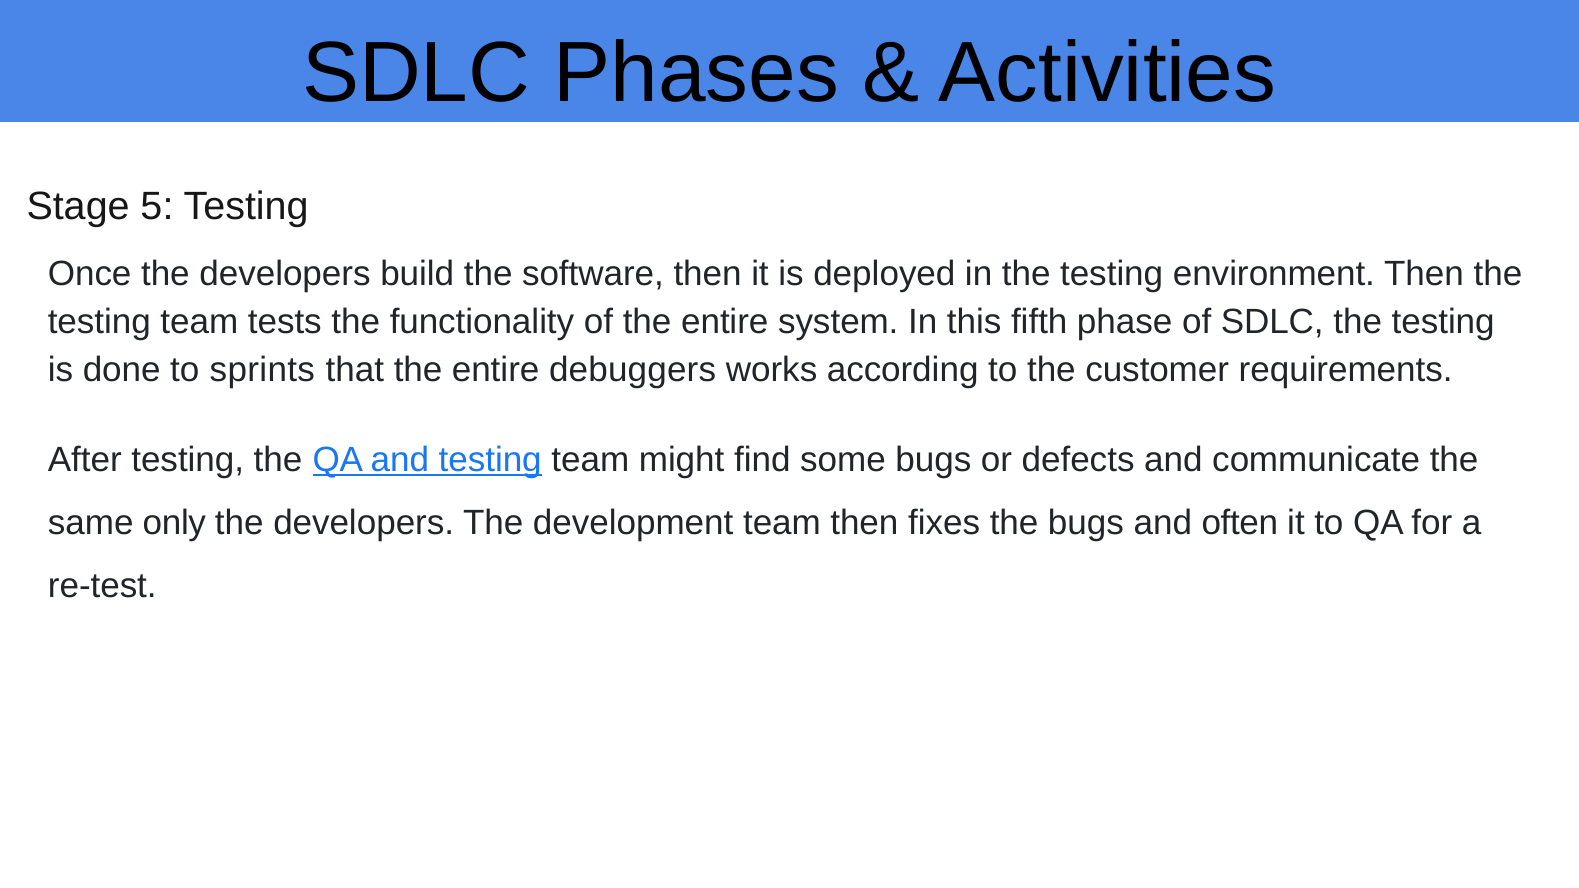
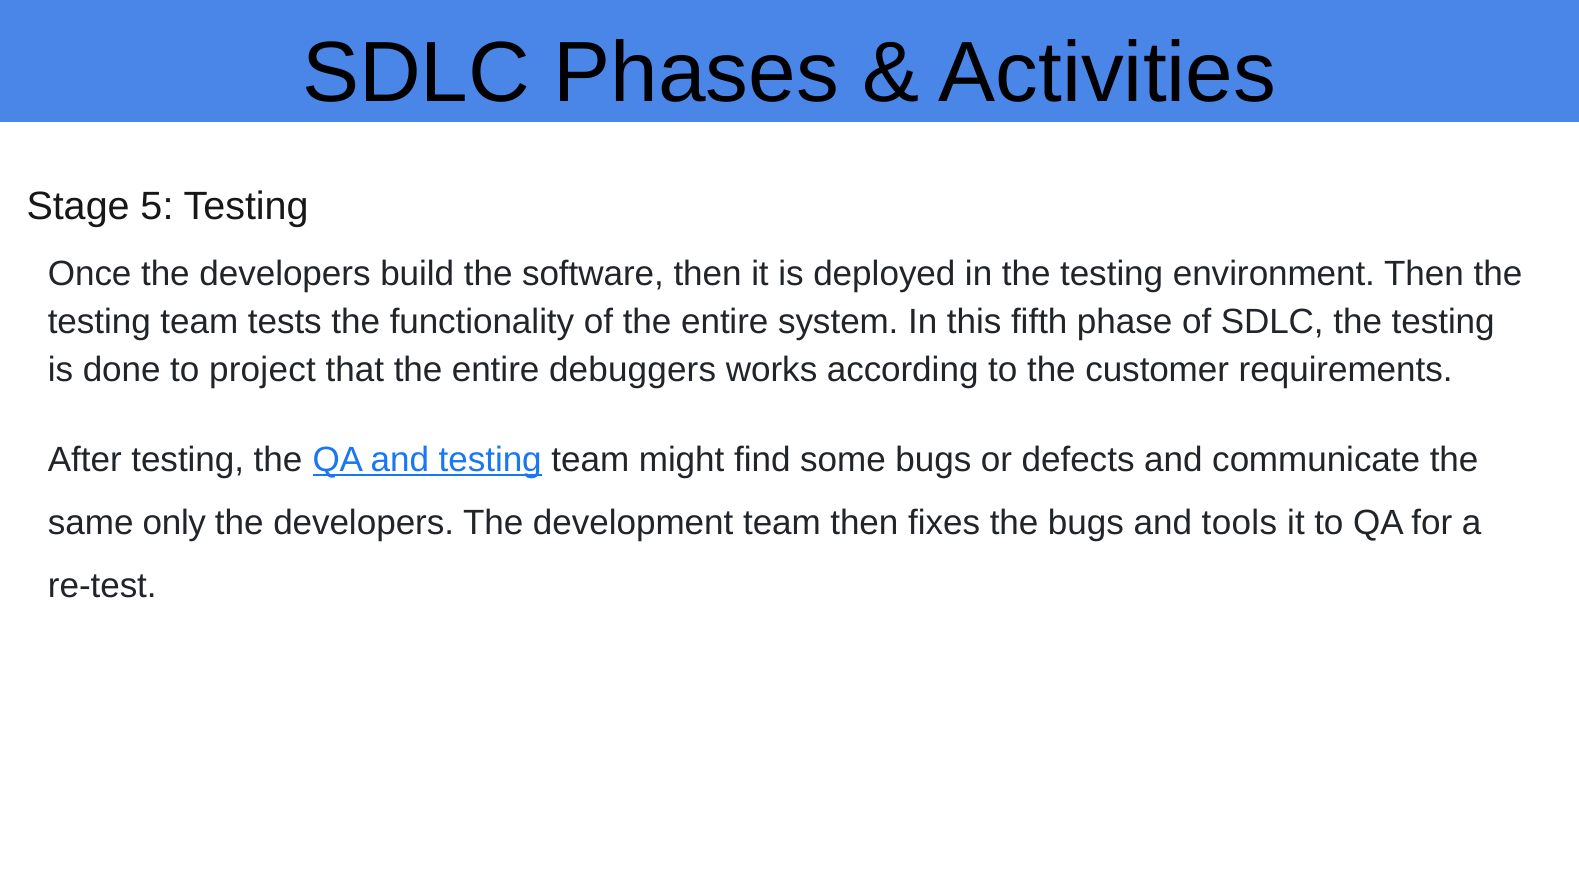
sprints: sprints -> project
often: often -> tools
